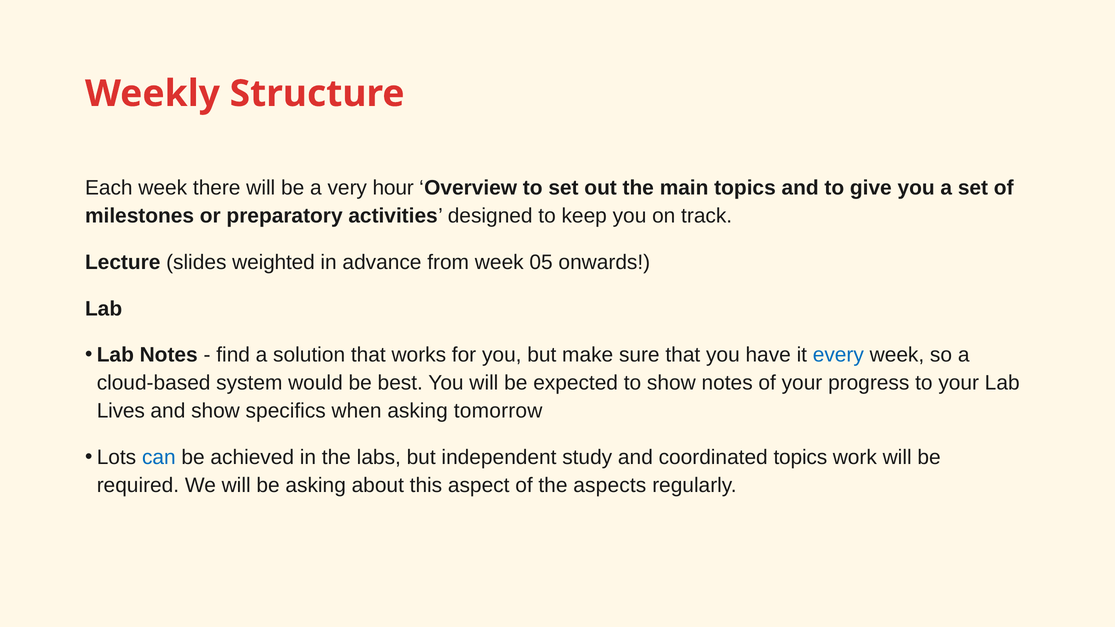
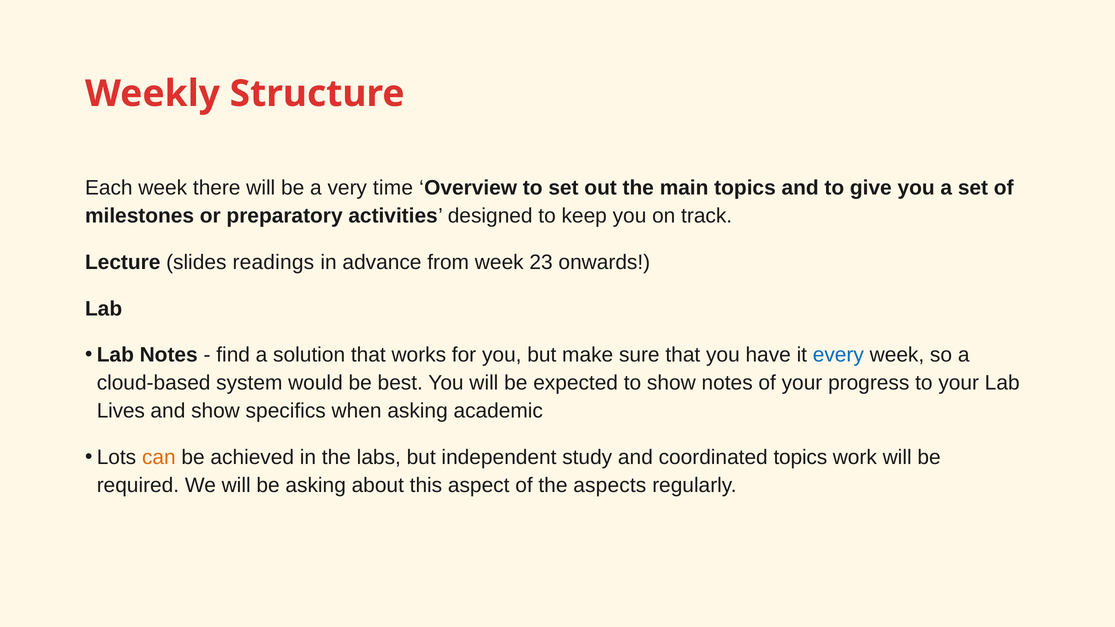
hour: hour -> time
weighted: weighted -> readings
05: 05 -> 23
tomorrow: tomorrow -> academic
can colour: blue -> orange
